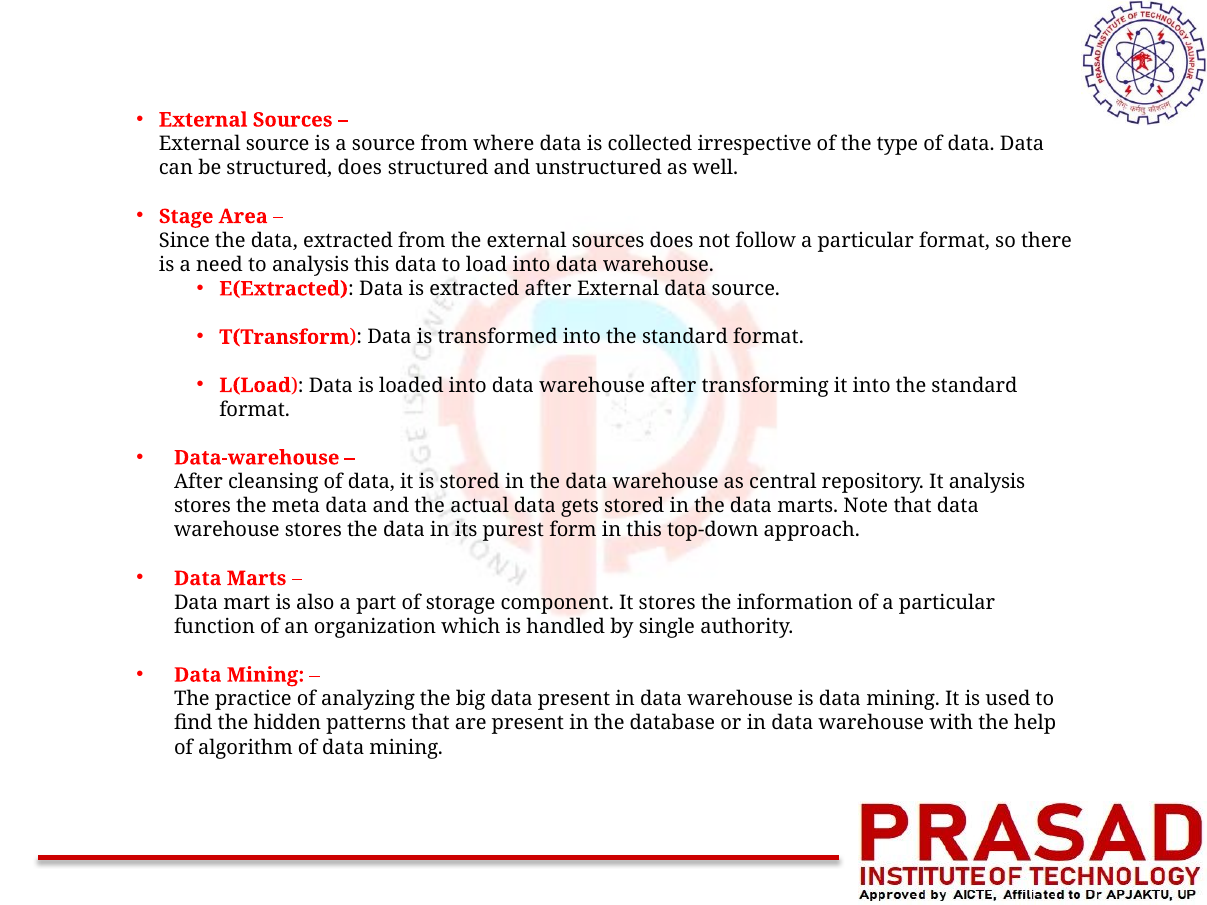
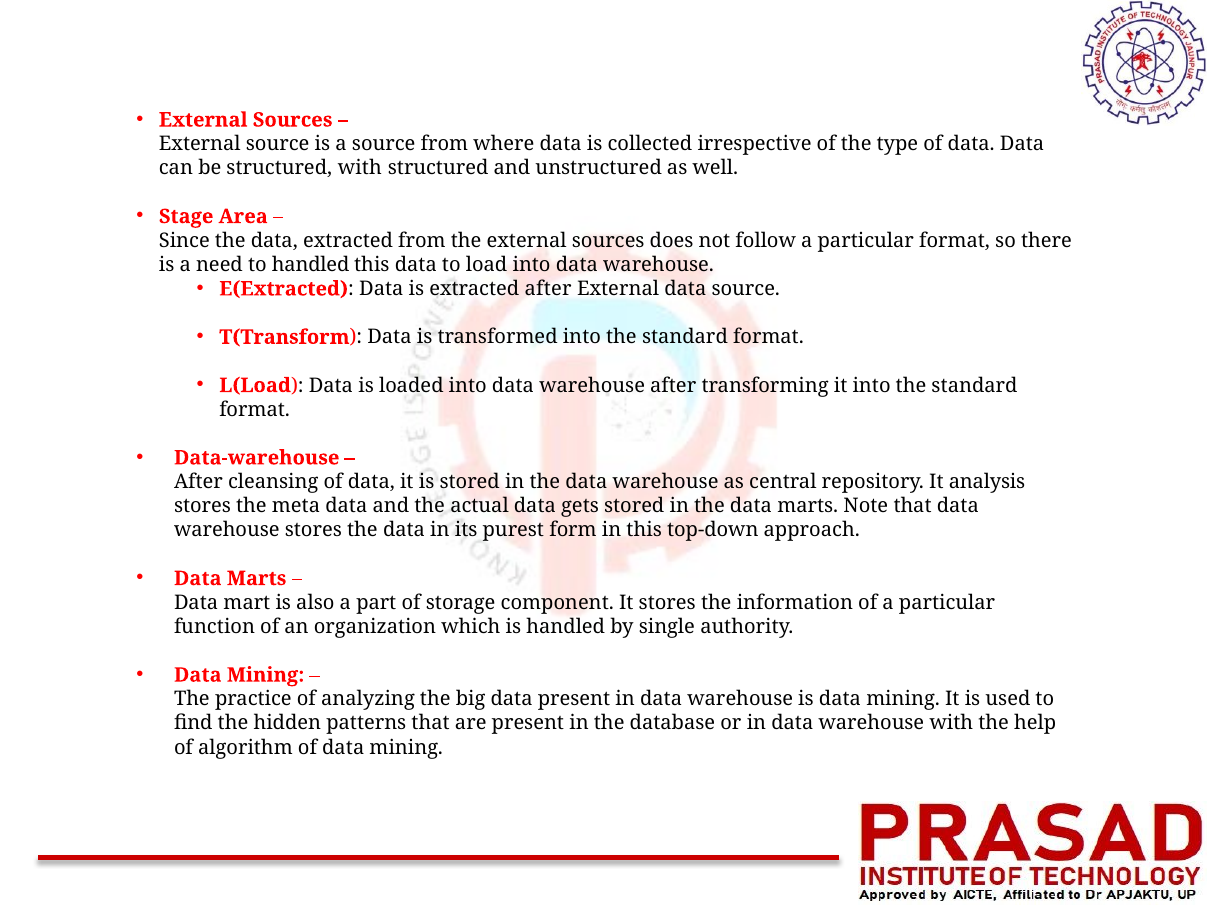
structured does: does -> with
to analysis: analysis -> handled
